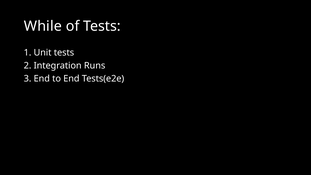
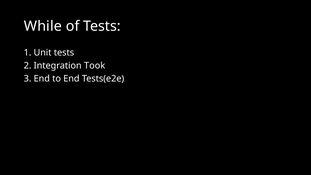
Runs: Runs -> Took
